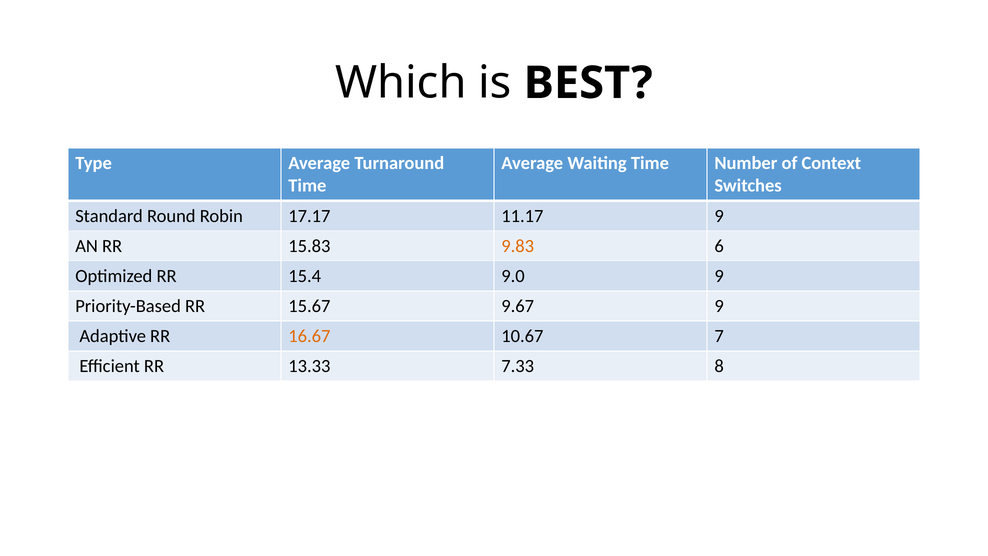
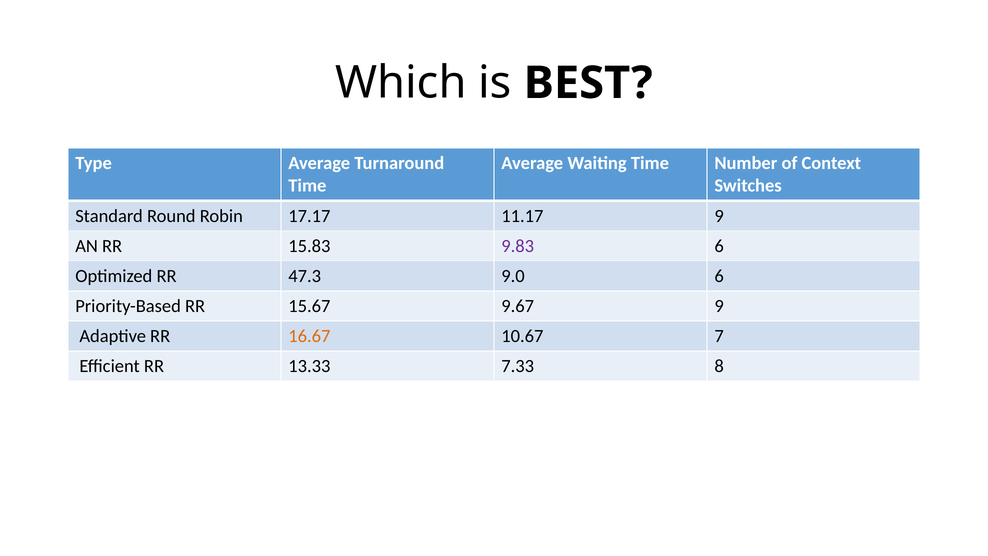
9.83 colour: orange -> purple
15.4: 15.4 -> 47.3
9.0 9: 9 -> 6
